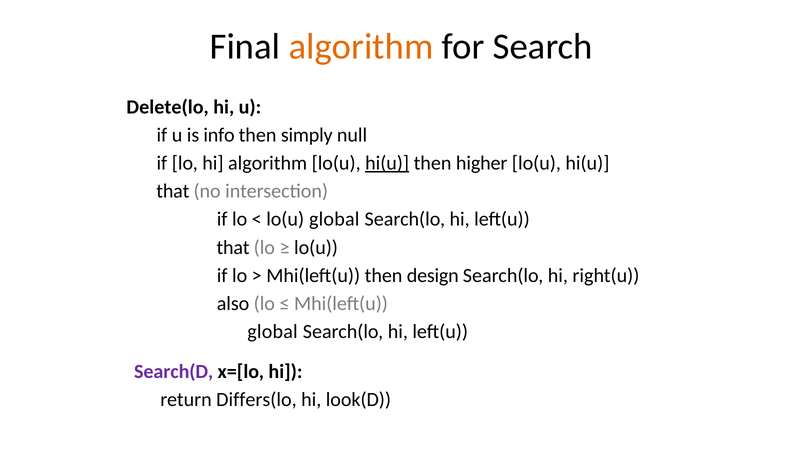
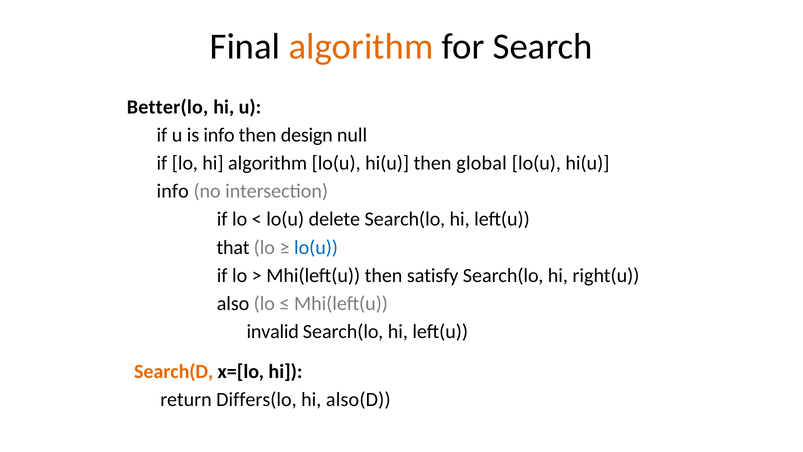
Delete(lo: Delete(lo -> Better(lo
simply: simply -> design
hi(u at (387, 163) underline: present -> none
higher: higher -> global
that at (173, 191): that -> info
lo(u global: global -> delete
lo(u at (316, 247) colour: black -> blue
design: design -> satisfy
global at (273, 332): global -> invalid
Search(D colour: purple -> orange
look(D: look(D -> also(D
